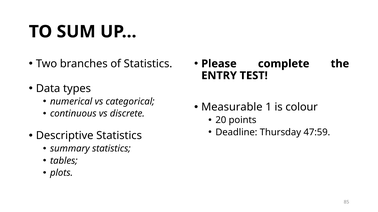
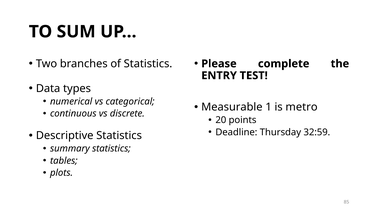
colour: colour -> metro
47:59: 47:59 -> 32:59
